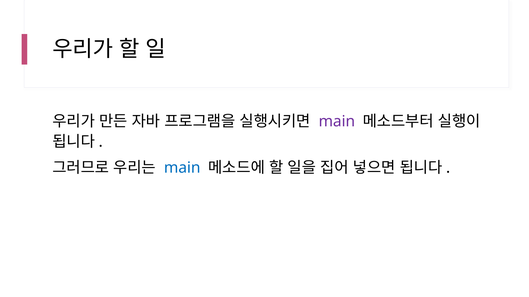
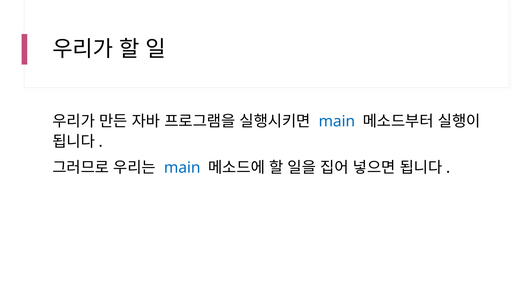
main at (337, 122) colour: purple -> blue
